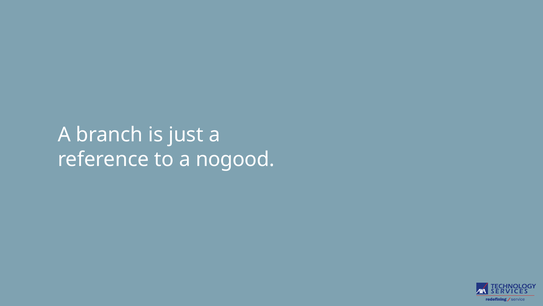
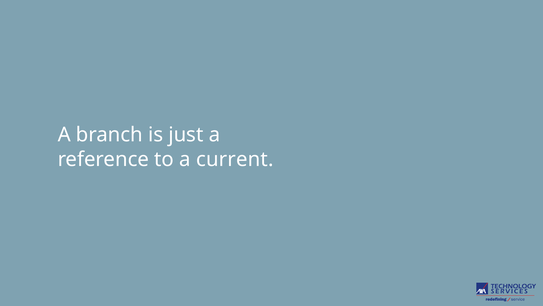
nogood: nogood -> current
